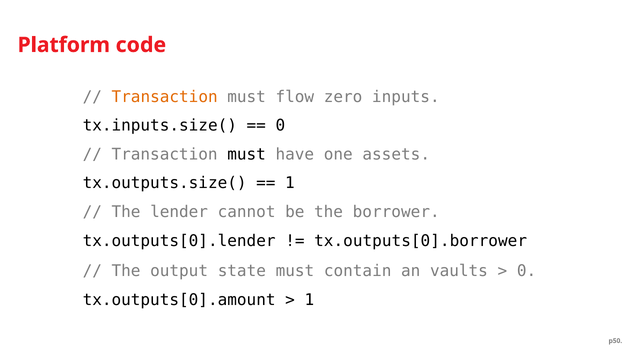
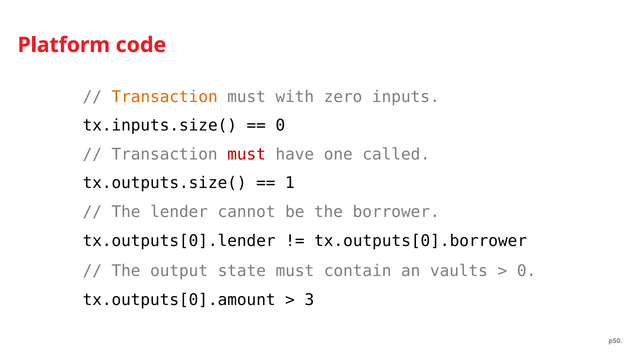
flow: flow -> with
must at (247, 154) colour: black -> red
assets: assets -> called
1 at (309, 299): 1 -> 3
